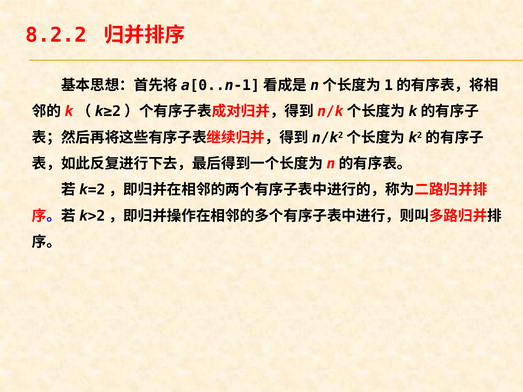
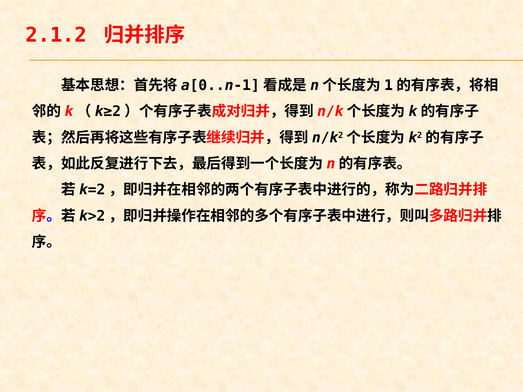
8.2.2: 8.2.2 -> 2.1.2
